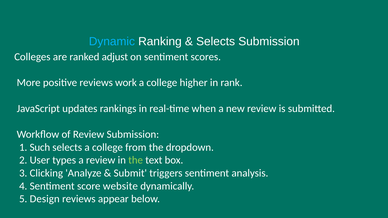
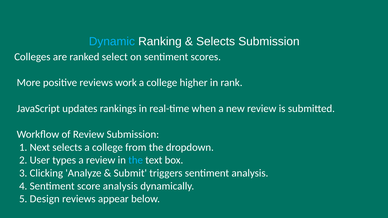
adjust: adjust -> select
Such: Such -> Next
the at (136, 160) colour: light green -> light blue
score website: website -> analysis
